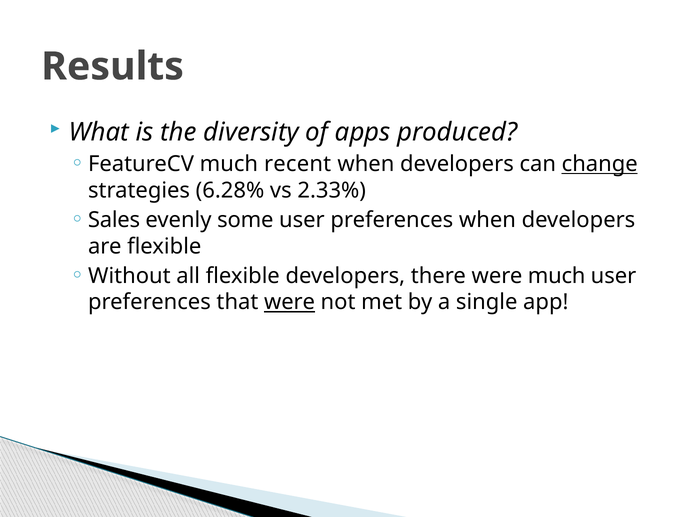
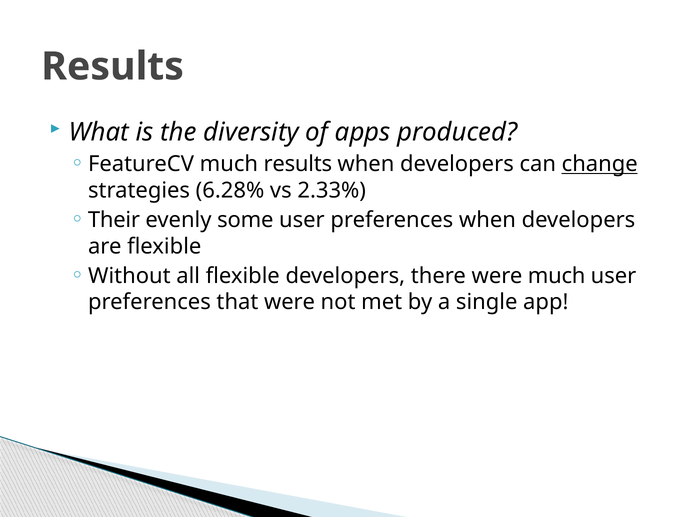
much recent: recent -> results
Sales: Sales -> Their
were at (290, 302) underline: present -> none
